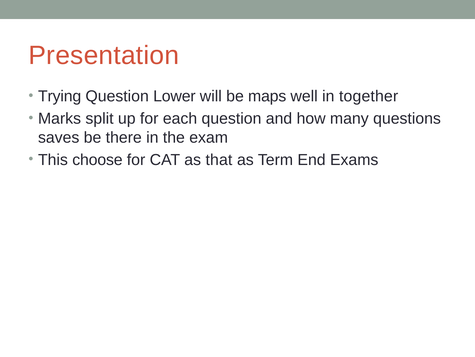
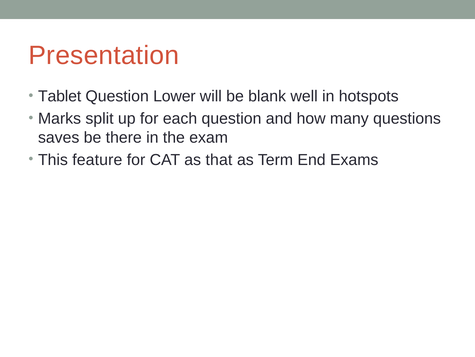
Trying: Trying -> Tablet
maps: maps -> blank
together: together -> hotspots
choose: choose -> feature
